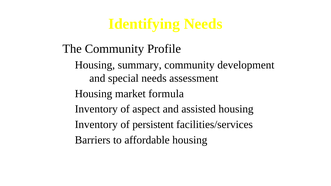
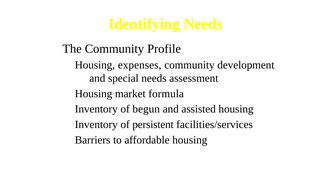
summary: summary -> expenses
aspect: aspect -> begun
